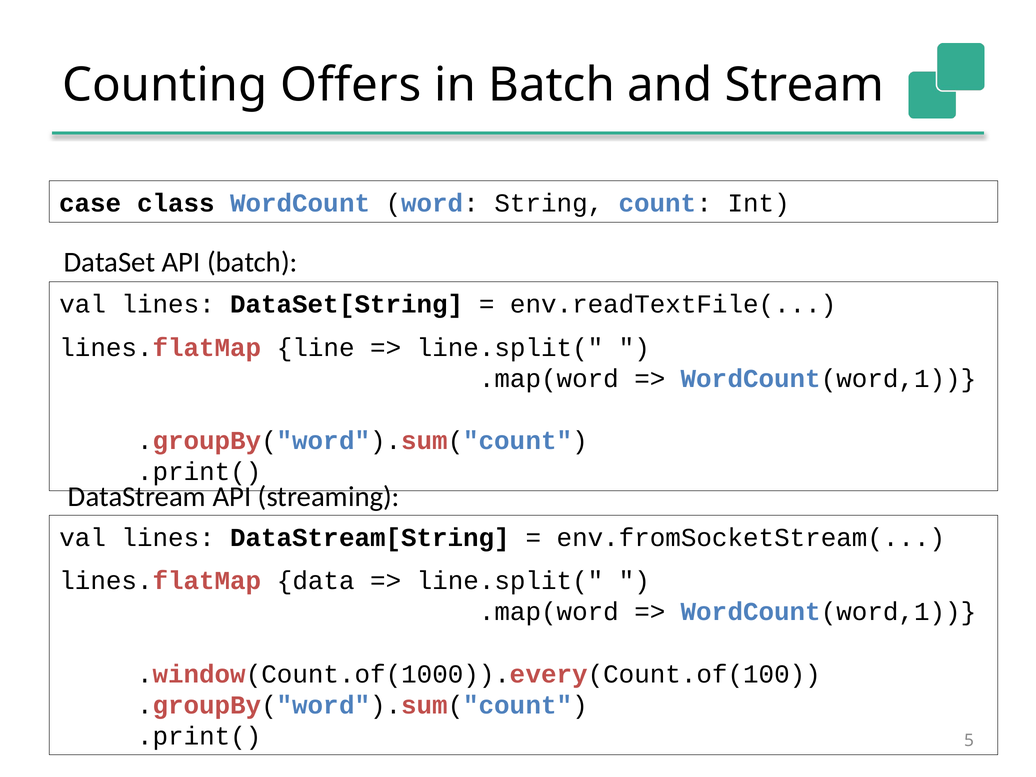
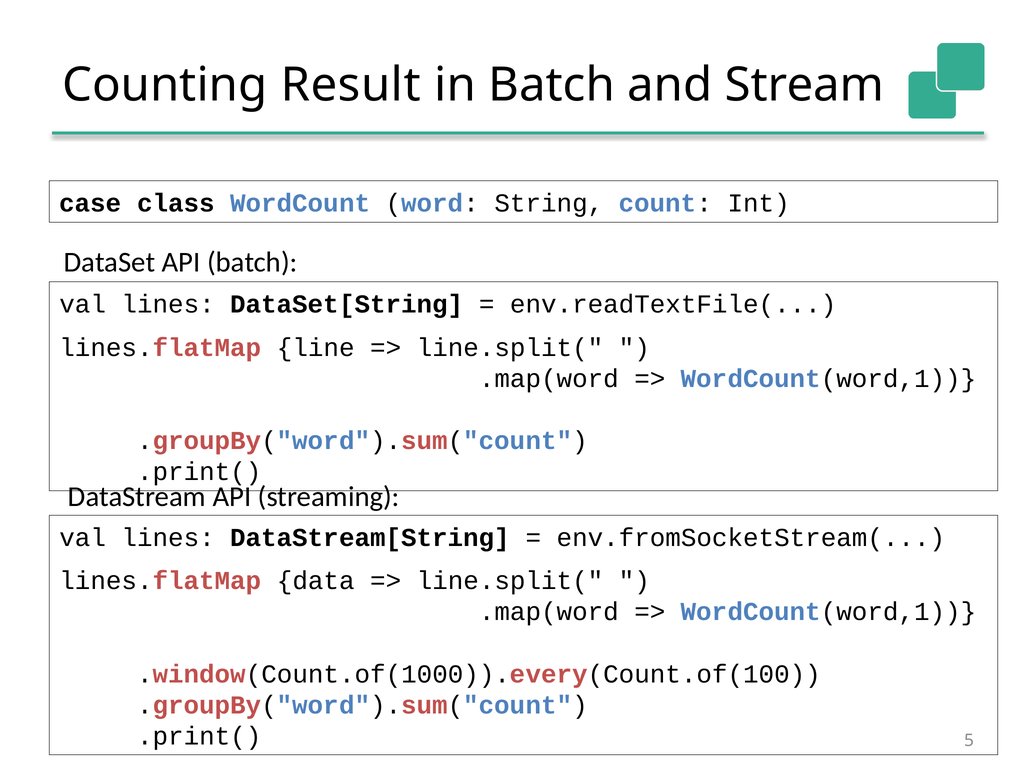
Offers: Offers -> Result
